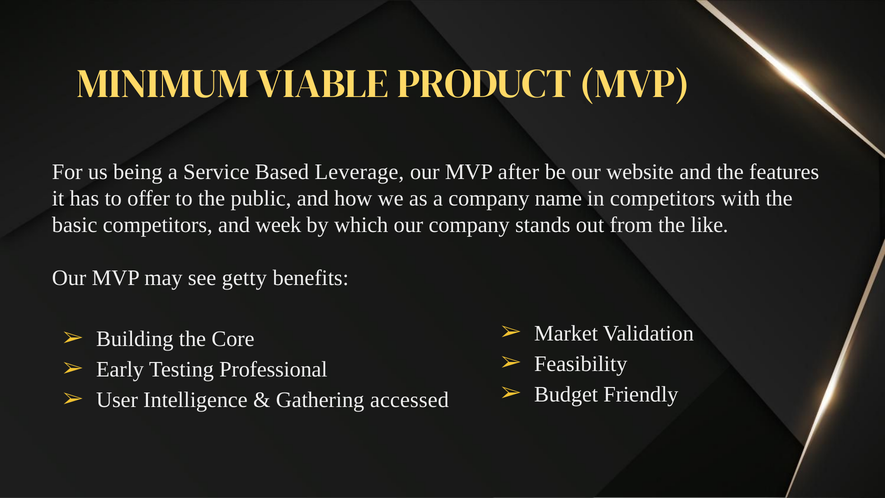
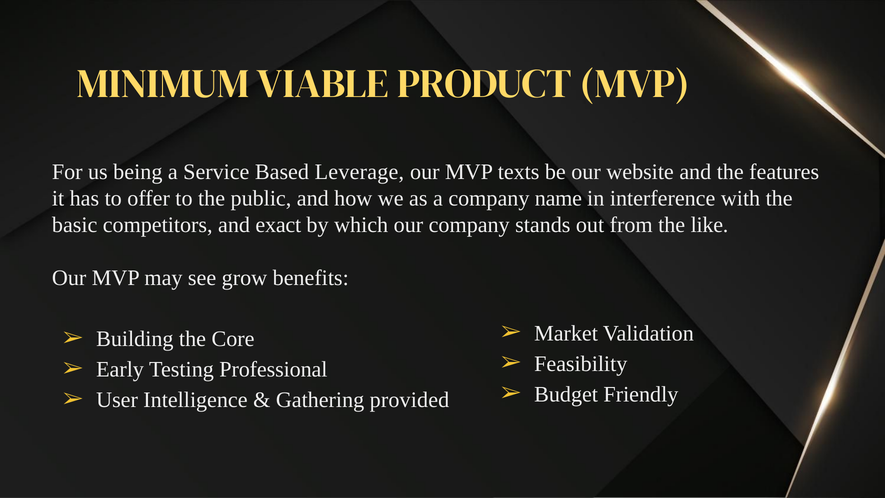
after: after -> texts
in competitors: competitors -> interference
week: week -> exact
getty: getty -> grow
accessed: accessed -> provided
